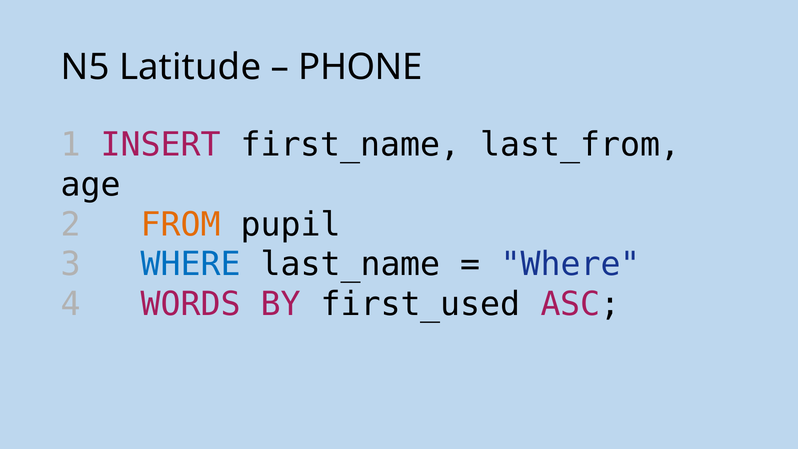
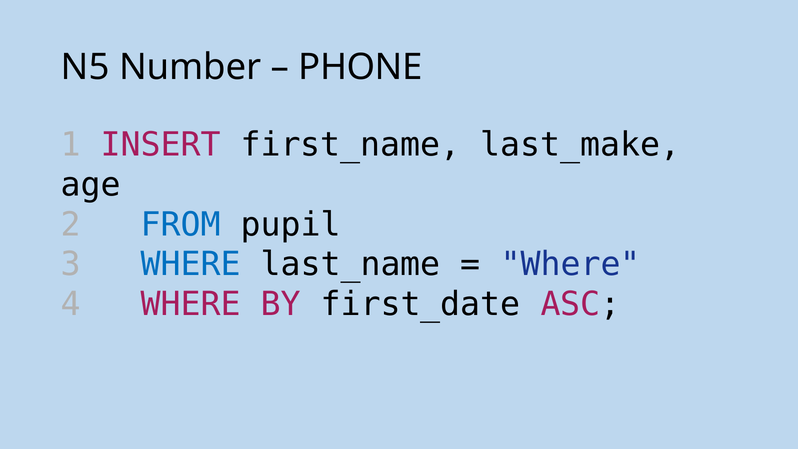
Latitude: Latitude -> Number
last_from: last_from -> last_make
FROM colour: orange -> blue
4 WORDS: WORDS -> WHERE
first_used: first_used -> first_date
